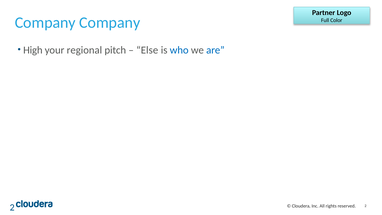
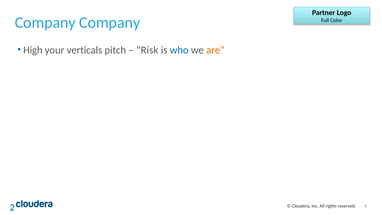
regional: regional -> verticals
Else: Else -> Risk
are colour: blue -> orange
